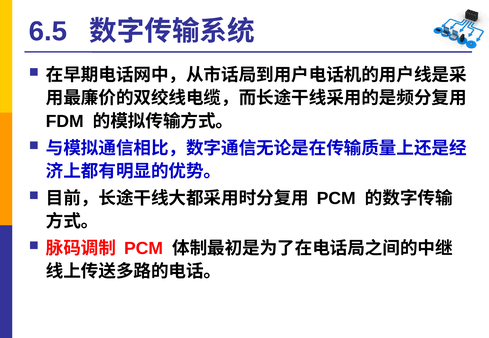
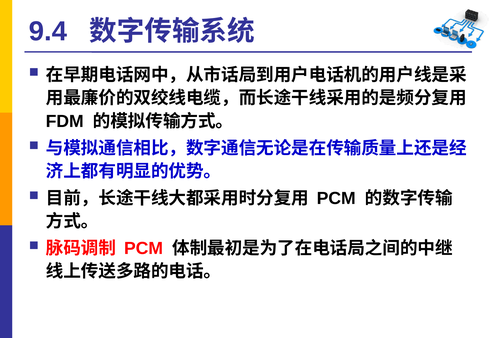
6.5: 6.5 -> 9.4
